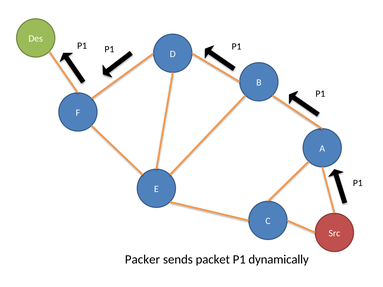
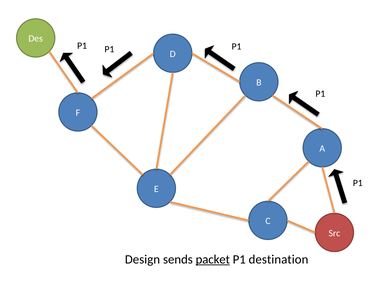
Packer: Packer -> Design
packet underline: none -> present
dynamically: dynamically -> destination
